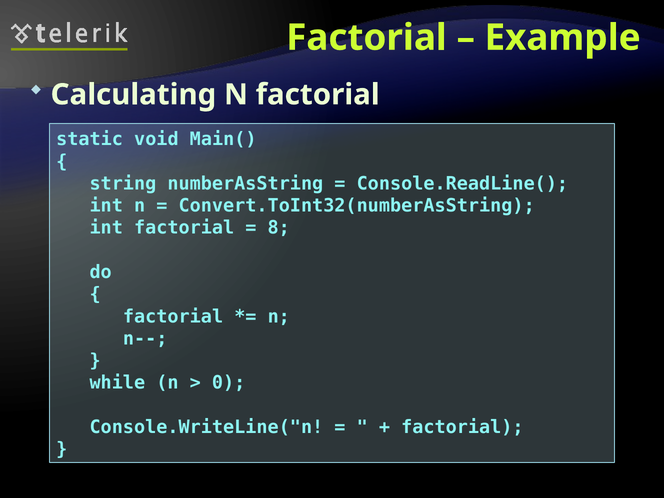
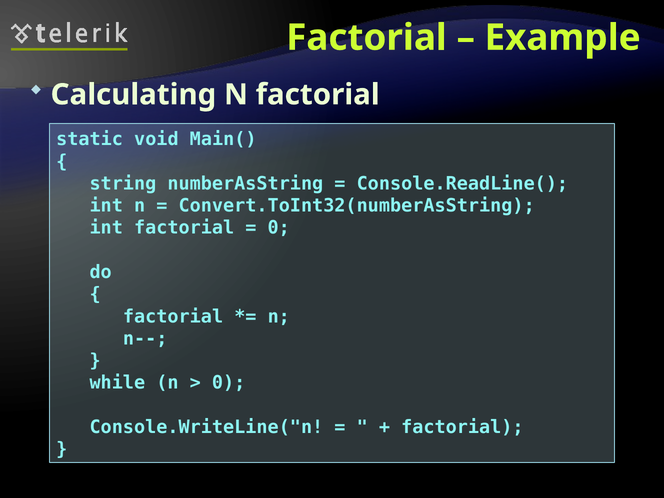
8 at (279, 228): 8 -> 0
